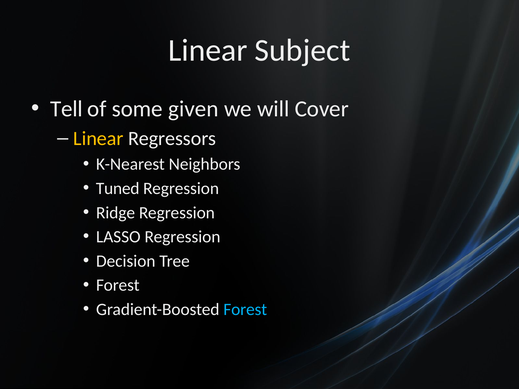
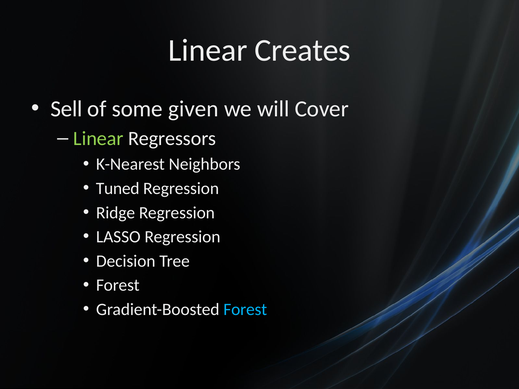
Subject: Subject -> Creates
Tell: Tell -> Sell
Linear at (98, 139) colour: yellow -> light green
